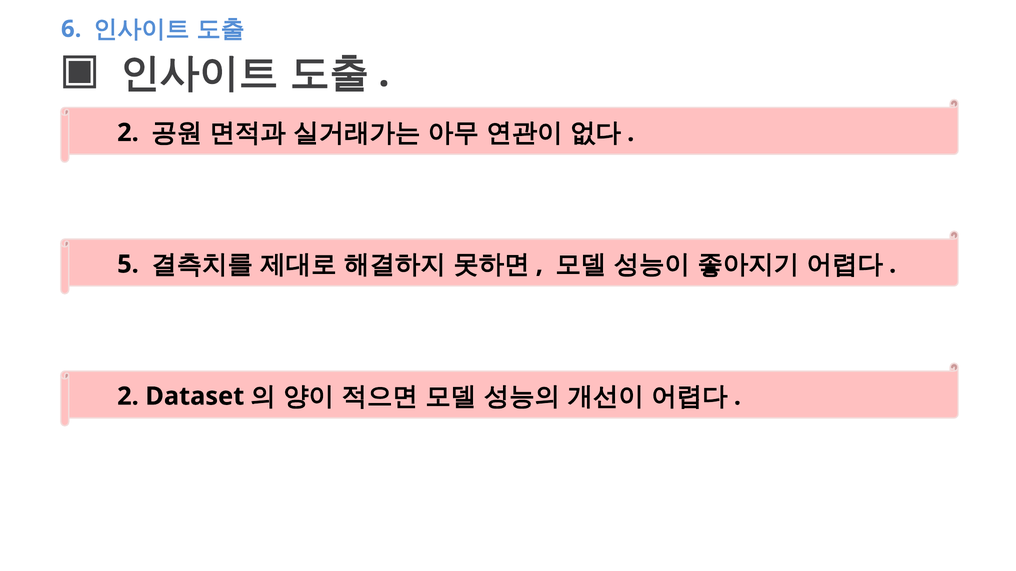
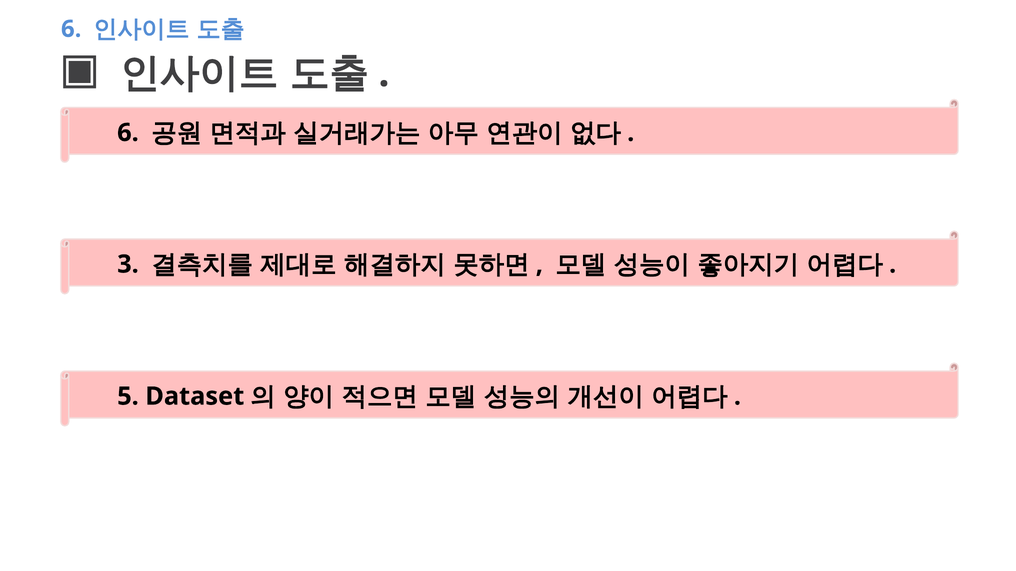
2 at (128, 133): 2 -> 6
5: 5 -> 3
2 at (128, 397): 2 -> 5
